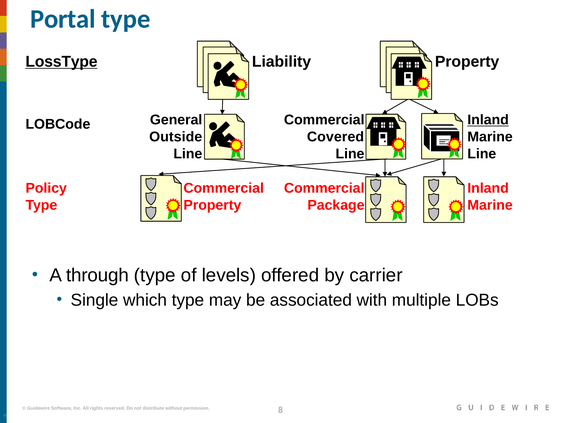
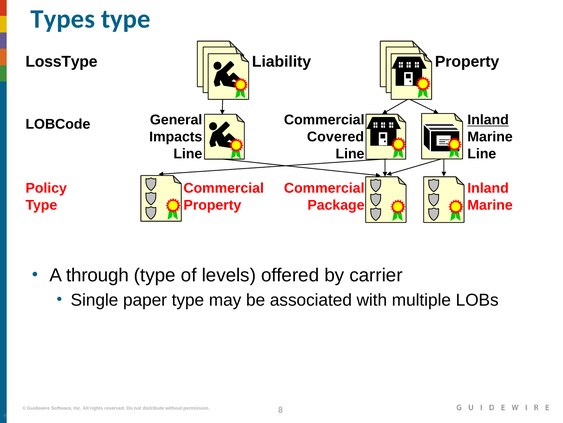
Portal: Portal -> Types
LossType underline: present -> none
Outside: Outside -> Impacts
which: which -> paper
